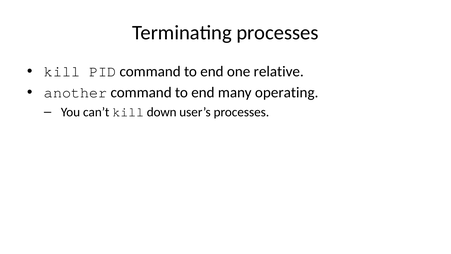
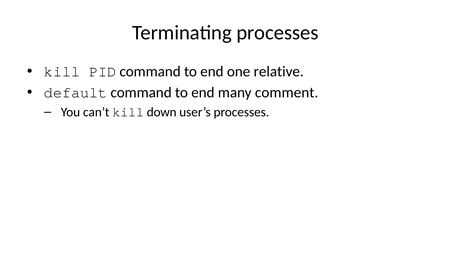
another: another -> default
operating: operating -> comment
